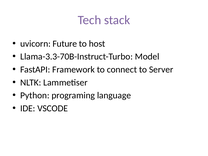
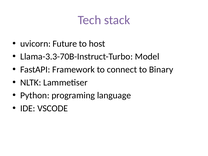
Server: Server -> Binary
